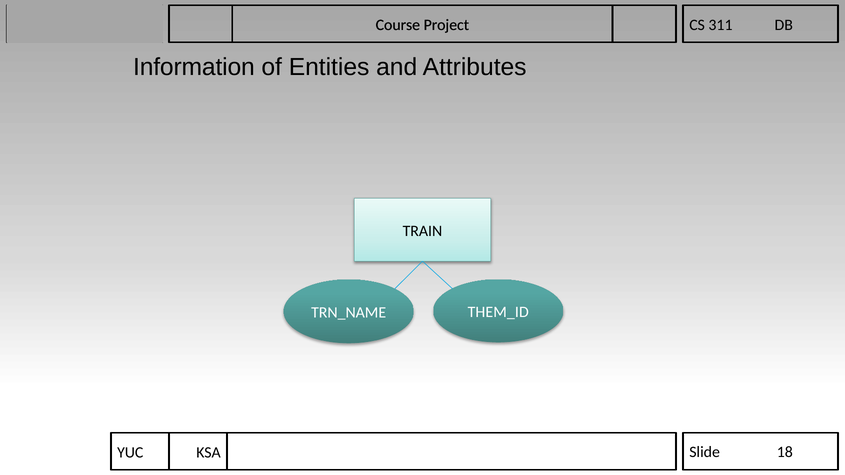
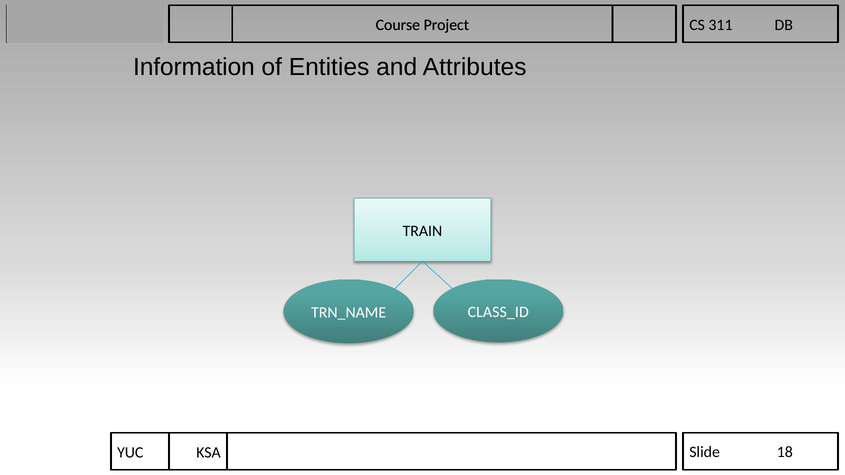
THEM_ID: THEM_ID -> CLASS_ID
